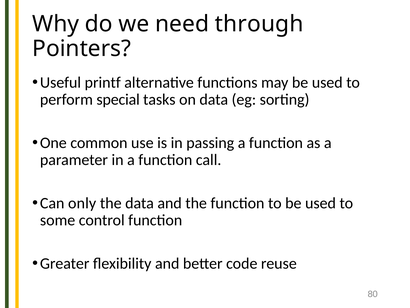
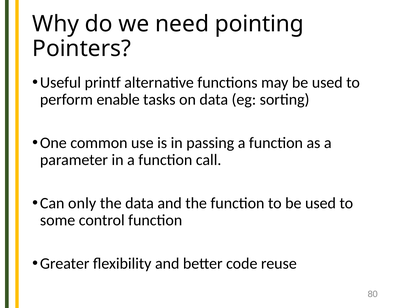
through: through -> pointing
special: special -> enable
